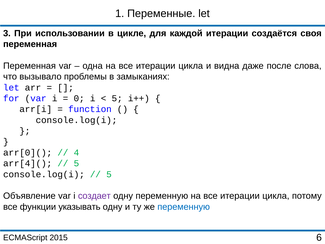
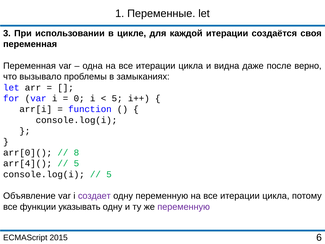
слова: слова -> верно
4: 4 -> 8
переменную at (184, 207) colour: blue -> purple
